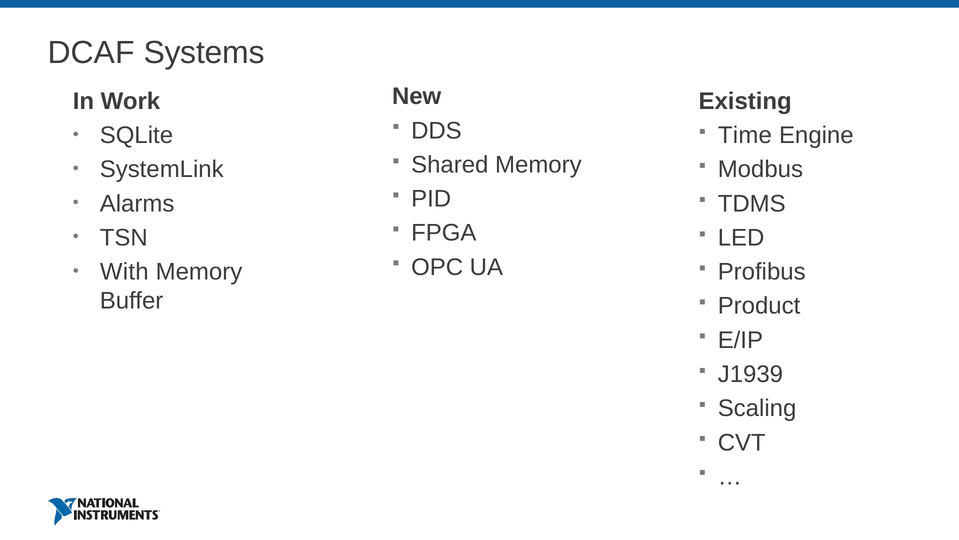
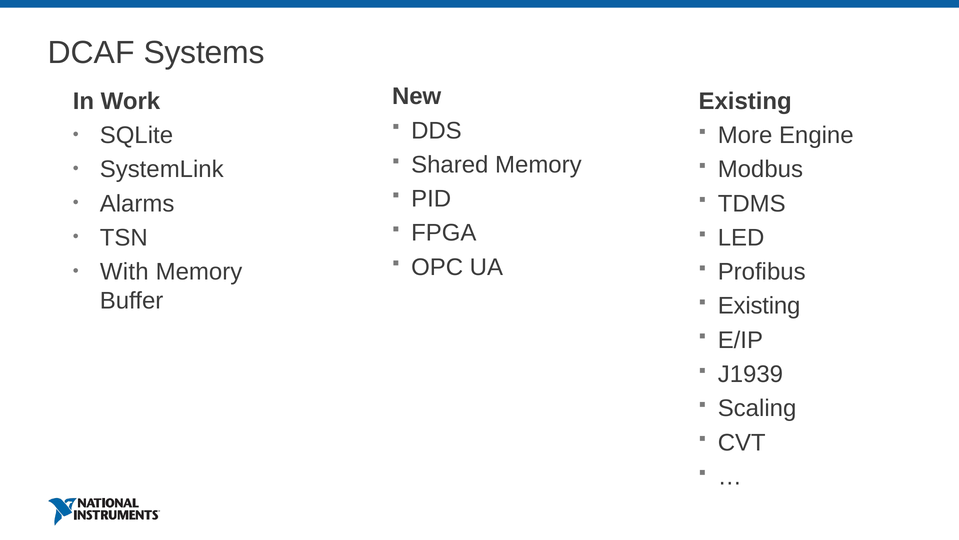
Time: Time -> More
Product at (759, 306): Product -> Existing
